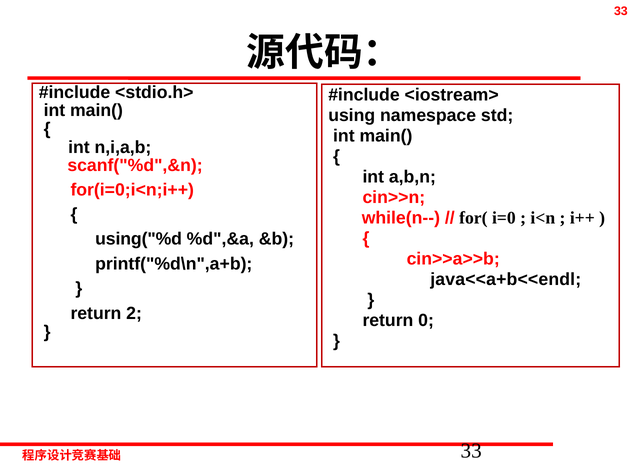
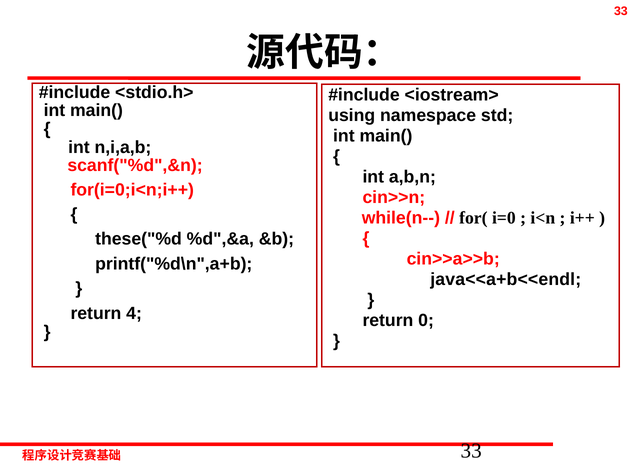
using("%d: using("%d -> these("%d
2: 2 -> 4
